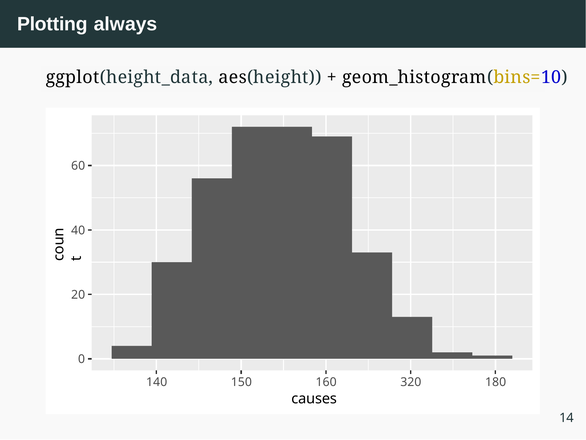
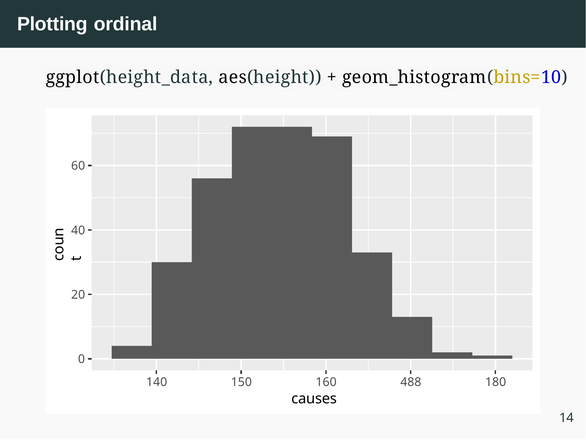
always: always -> ordinal
320: 320 -> 488
